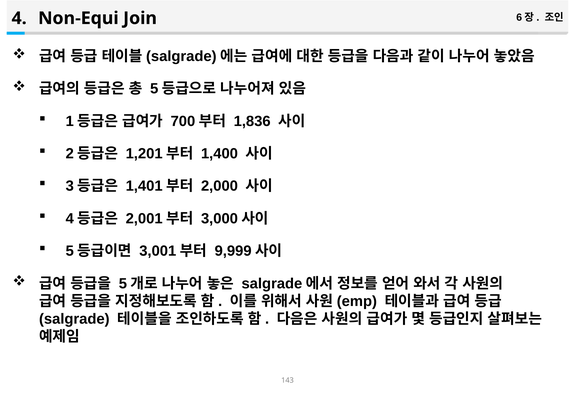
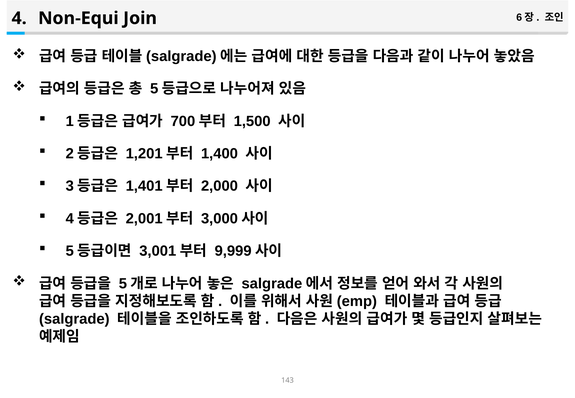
1,836: 1,836 -> 1,500
